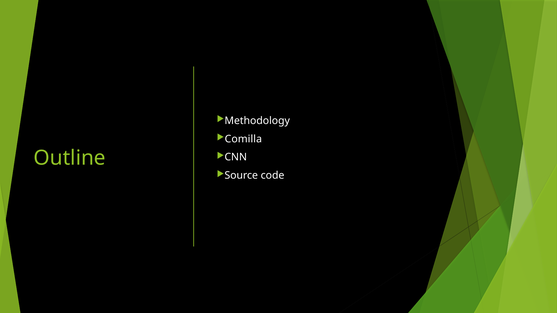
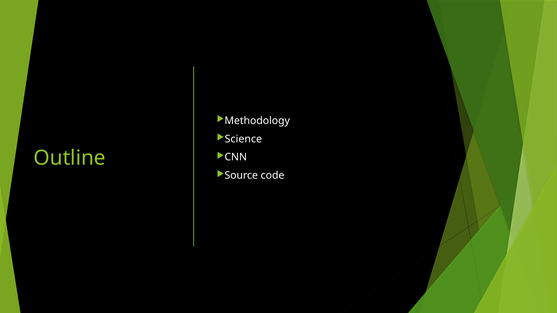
Comilla: Comilla -> Science
